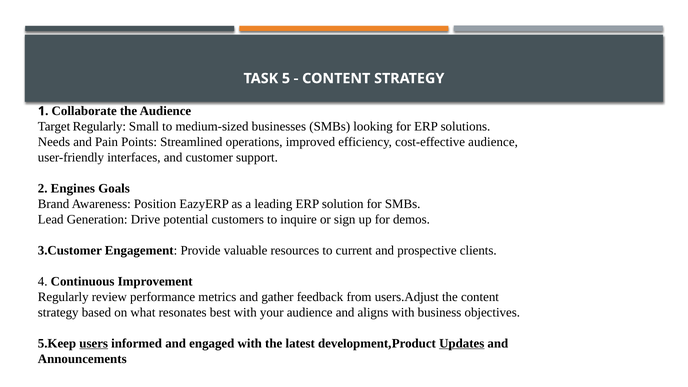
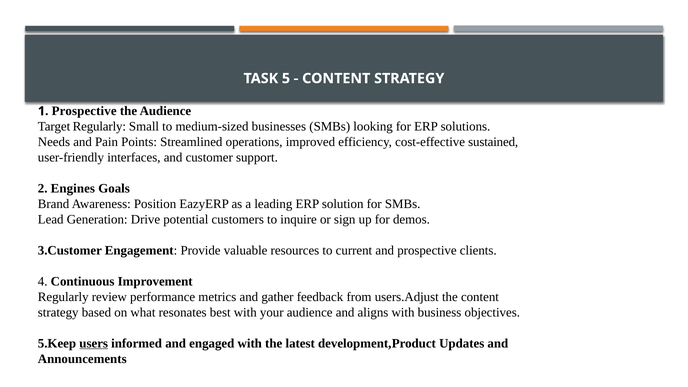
Collaborate at (84, 111): Collaborate -> Prospective
cost-effective audience: audience -> sustained
Updates underline: present -> none
